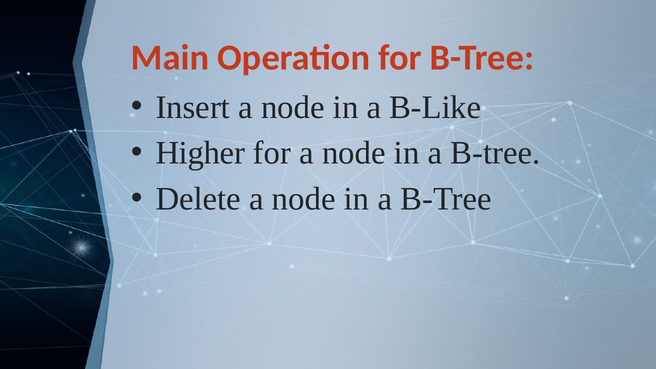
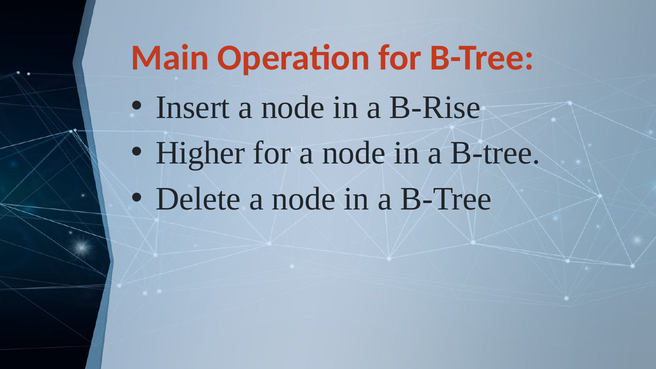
B-Like: B-Like -> B-Rise
